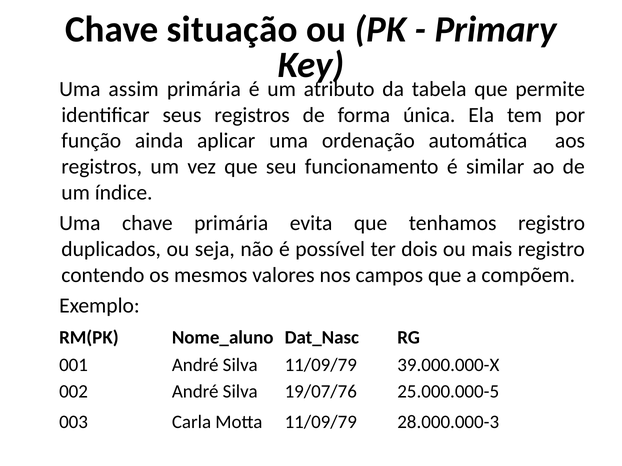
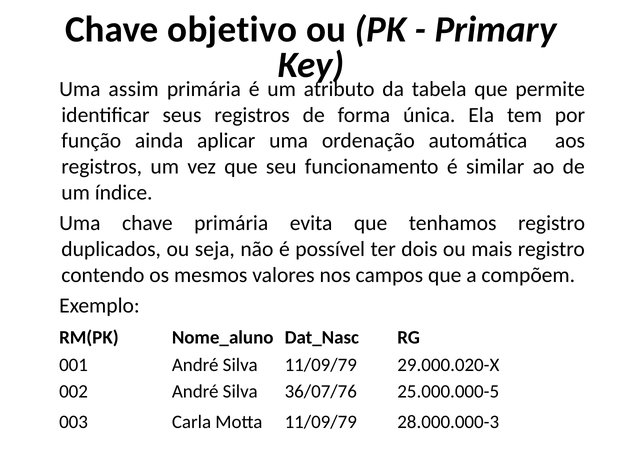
situação: situação -> objetivo
39.000.000-X: 39.000.000-X -> 29.000.020-X
19/07/76: 19/07/76 -> 36/07/76
